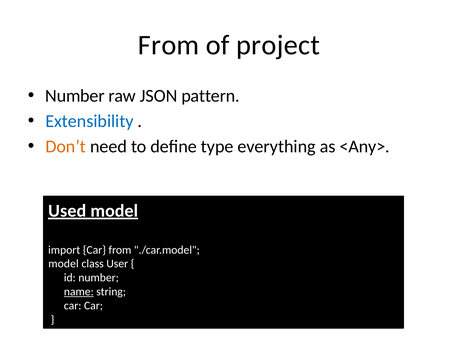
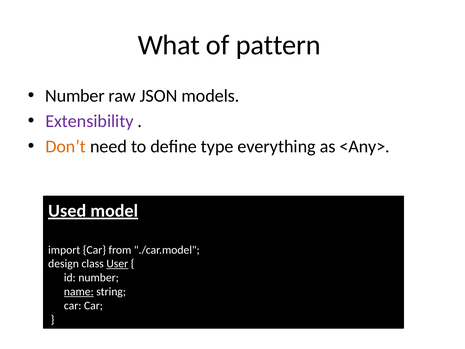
From at (169, 45): From -> What
project: project -> pattern
pattern: pattern -> models
Extensibility colour: blue -> purple
model at (63, 264): model -> design
User underline: none -> present
